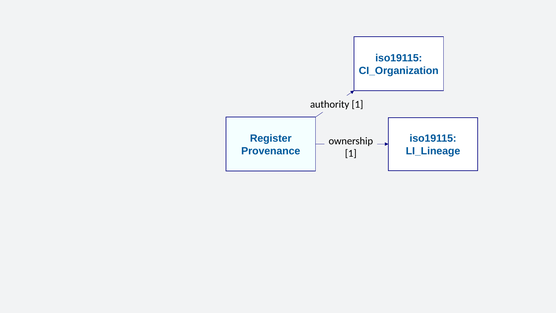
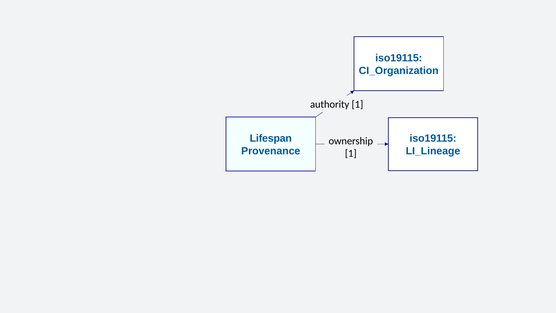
Register: Register -> Lifespan
